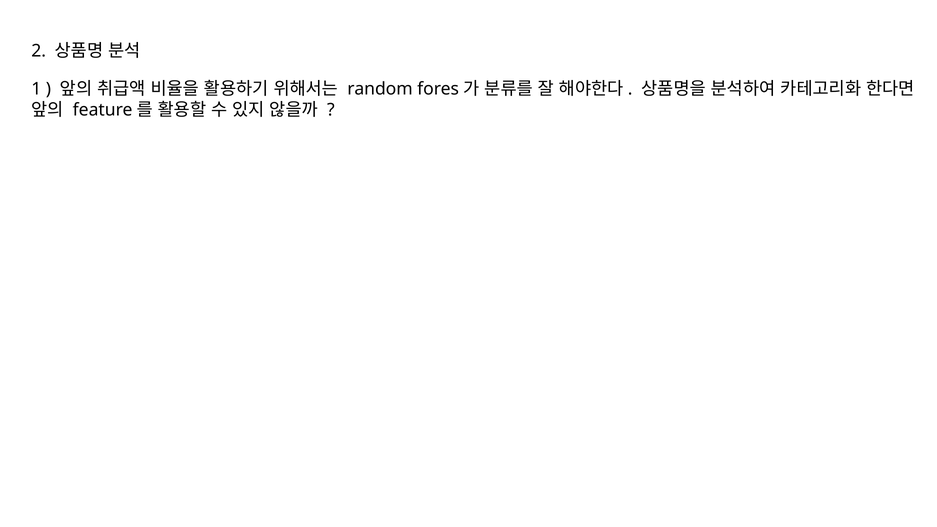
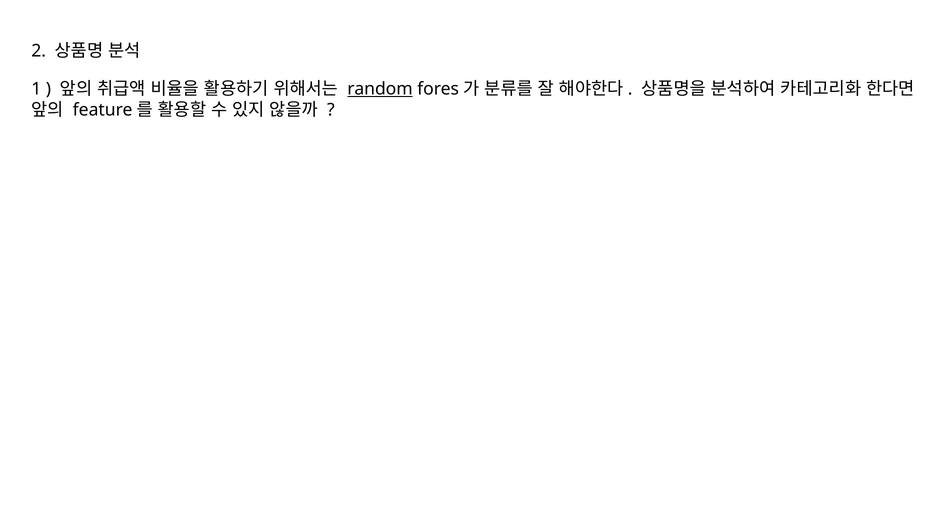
random underline: none -> present
